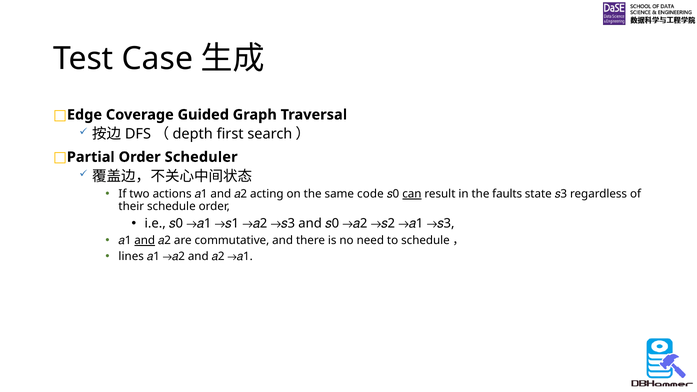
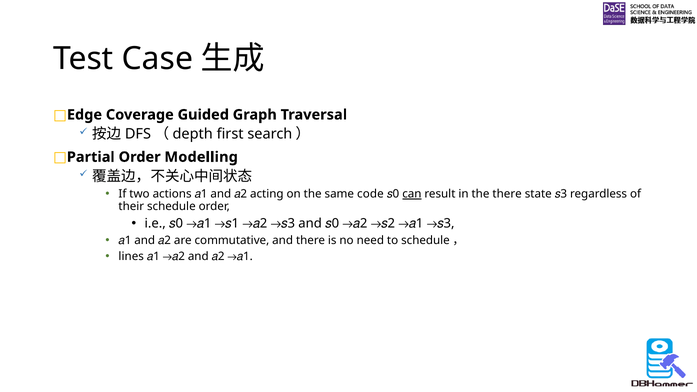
Scheduler: Scheduler -> Modelling
the faults: faults -> there
and at (145, 241) underline: present -> none
